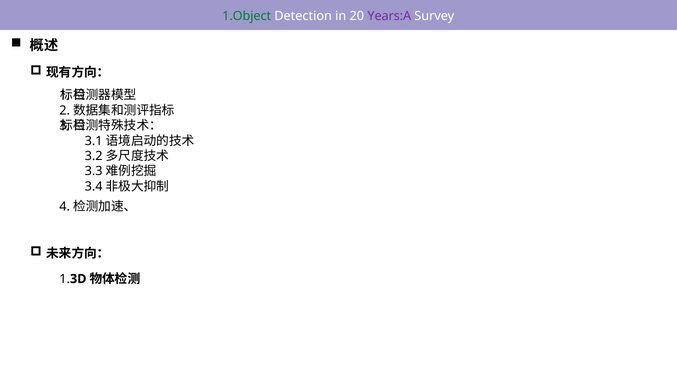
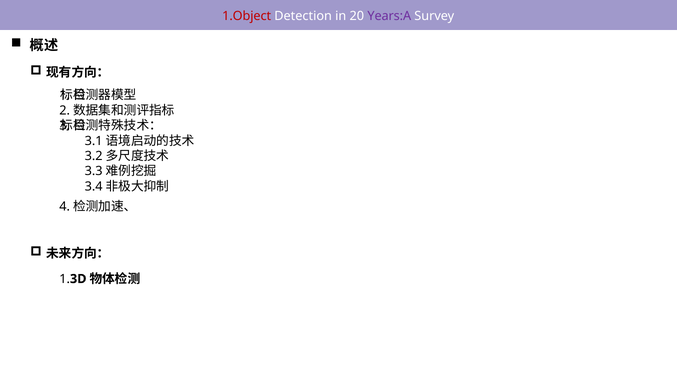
1.Object colour: green -> red
